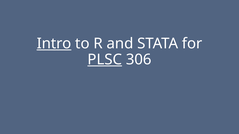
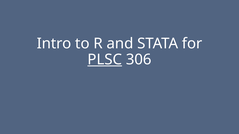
Intro underline: present -> none
